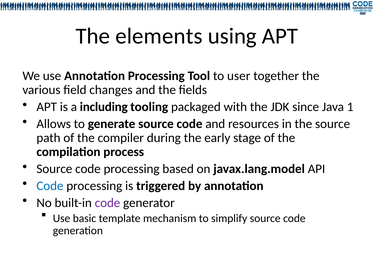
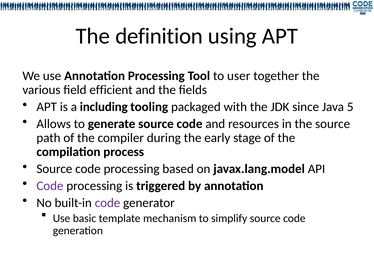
elements: elements -> definition
changes: changes -> efficient
1: 1 -> 5
Code at (50, 186) colour: blue -> purple
